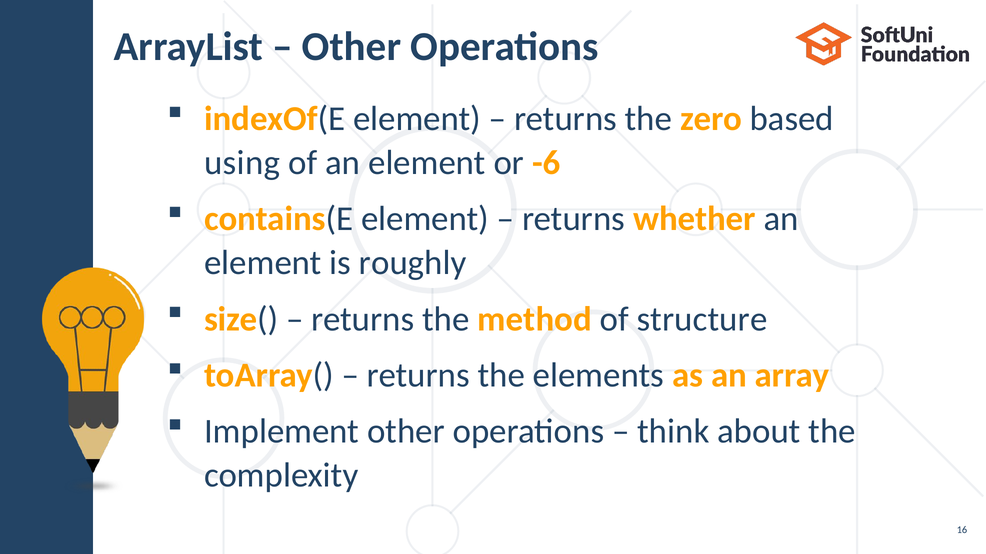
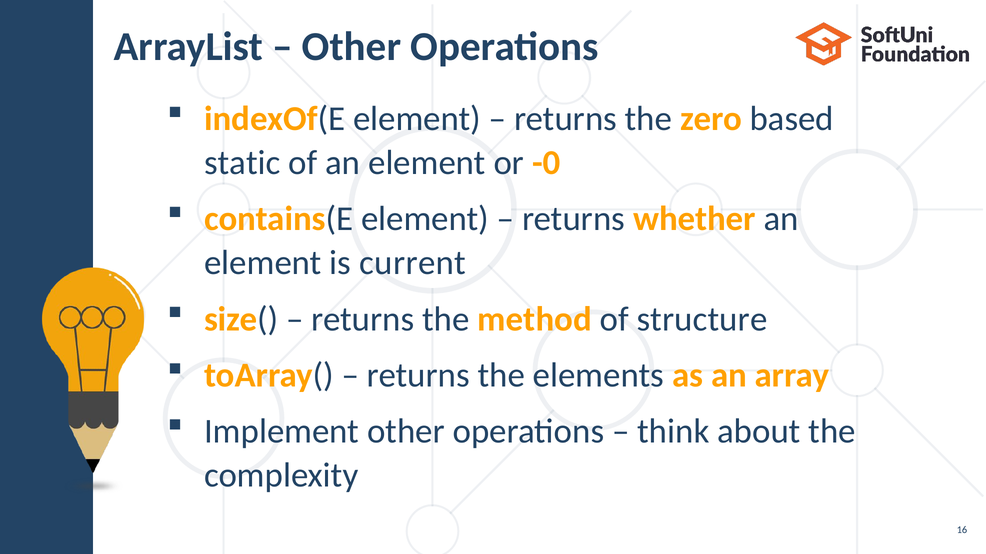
using: using -> static
-6: -6 -> -0
roughly: roughly -> current
